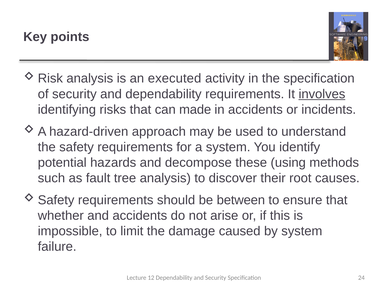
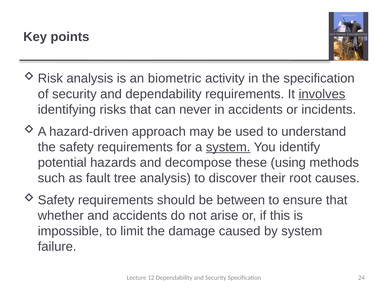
executed: executed -> biometric
made: made -> never
system at (228, 147) underline: none -> present
